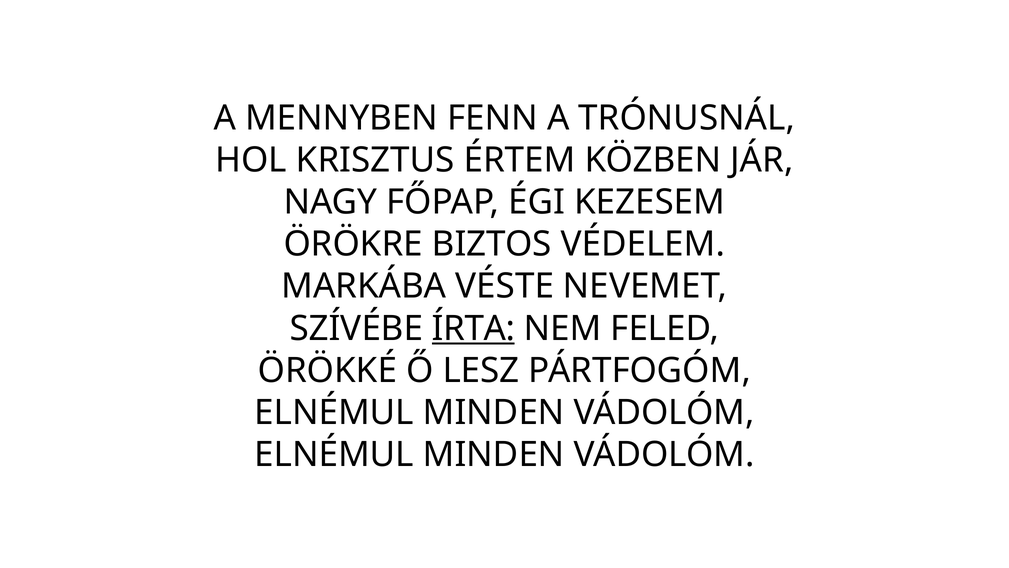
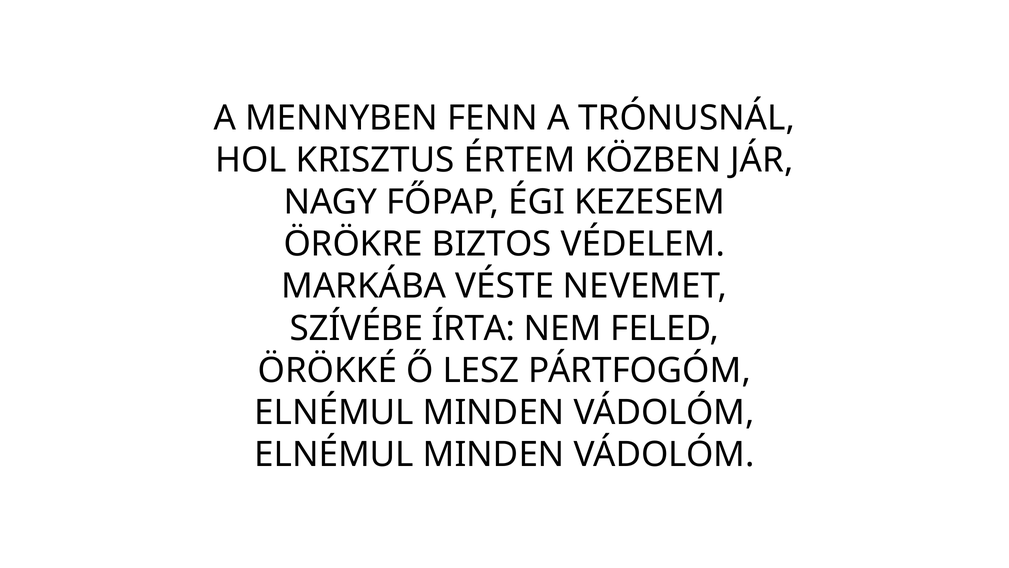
ÍRTA underline: present -> none
